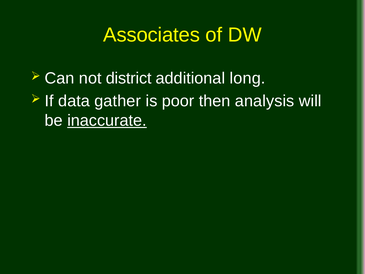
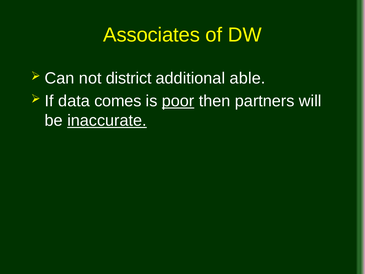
long: long -> able
gather: gather -> comes
poor underline: none -> present
analysis: analysis -> partners
